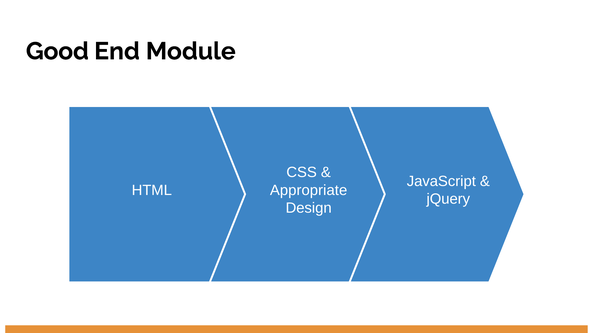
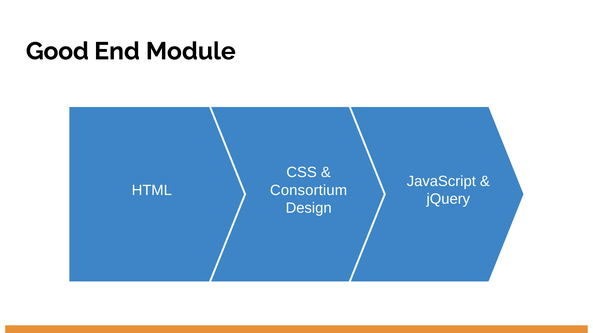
Appropriate: Appropriate -> Consortium
